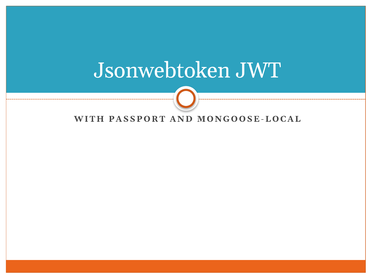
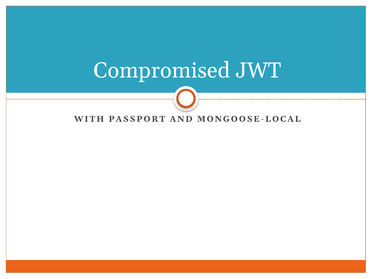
Jsonwebtoken: Jsonwebtoken -> Compromised
